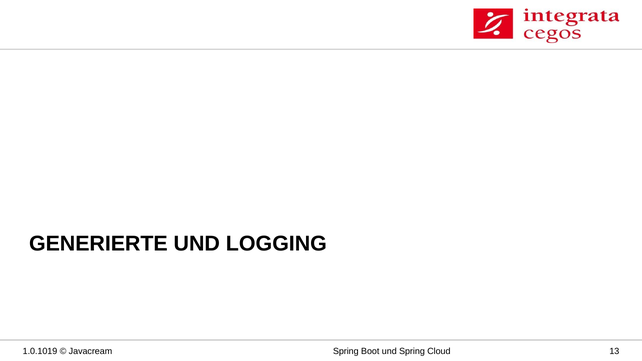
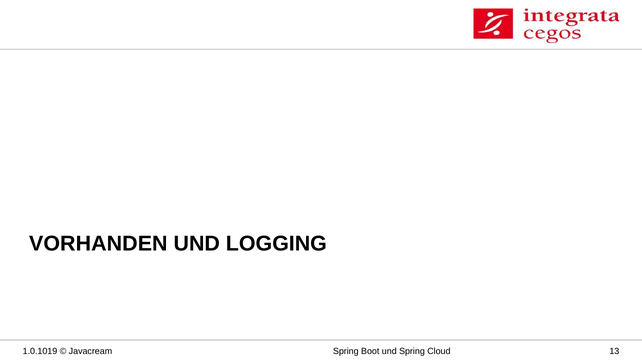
GENERIERTE: GENERIERTE -> VORHANDEN
